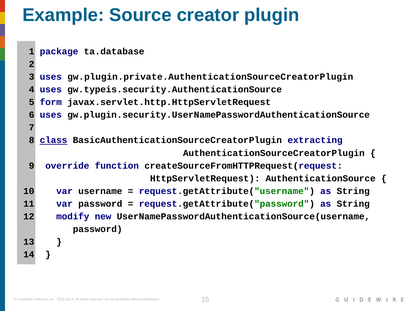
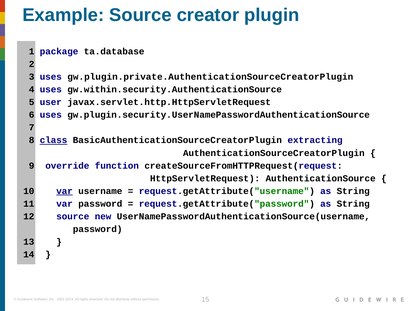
gw.typeis.security.AuthenticationSource: gw.typeis.security.AuthenticationSource -> gw.within.security.AuthenticationSource
form: form -> user
var at (65, 191) underline: none -> present
12 modify: modify -> source
